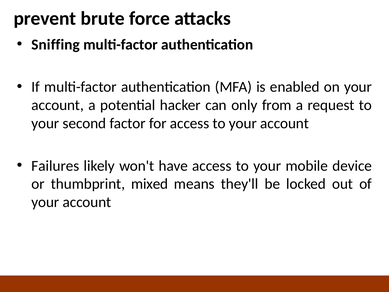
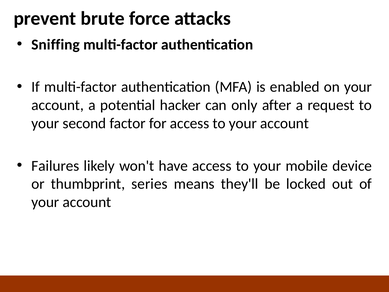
from: from -> after
mixed: mixed -> series
